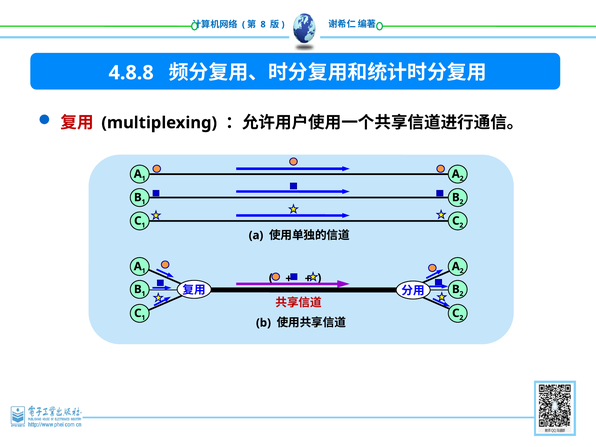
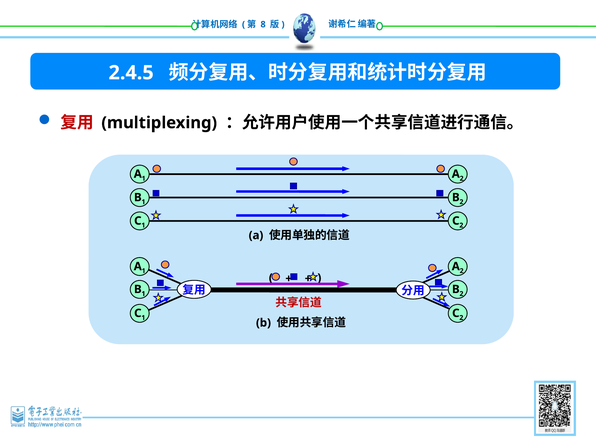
4.8.8: 4.8.8 -> 2.4.5
